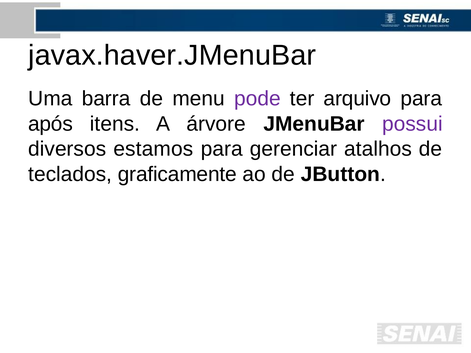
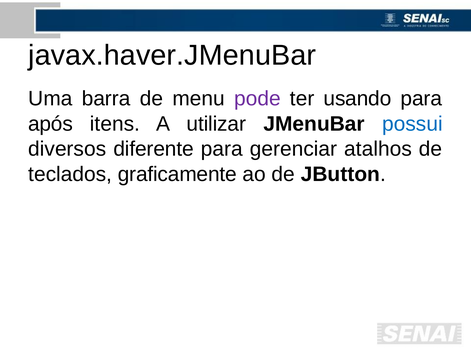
arquivo: arquivo -> usando
árvore: árvore -> utilizar
possui colour: purple -> blue
estamos: estamos -> diferente
